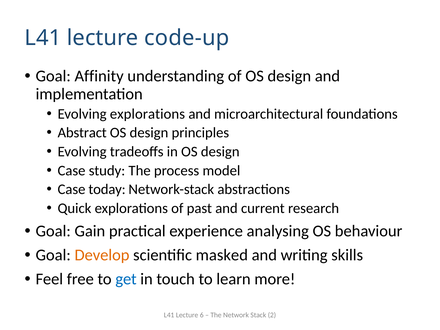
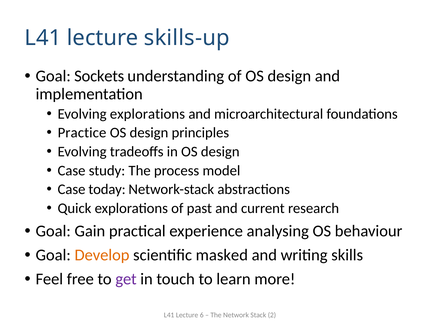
code-up: code-up -> skills-up
Affinity: Affinity -> Sockets
Abstract: Abstract -> Practice
get colour: blue -> purple
